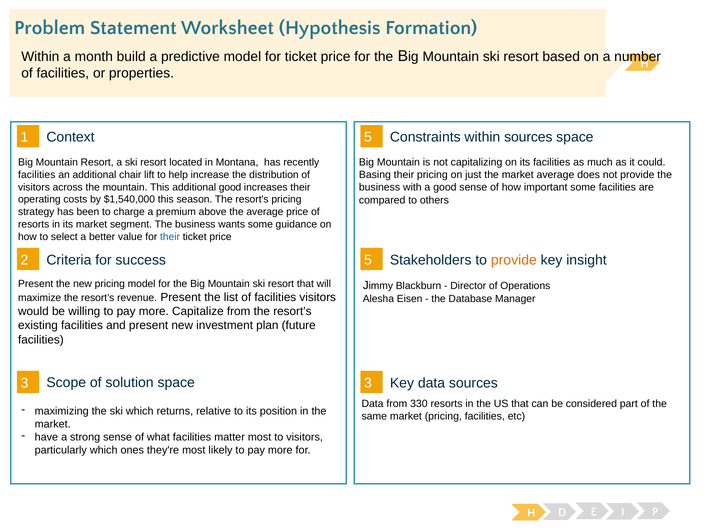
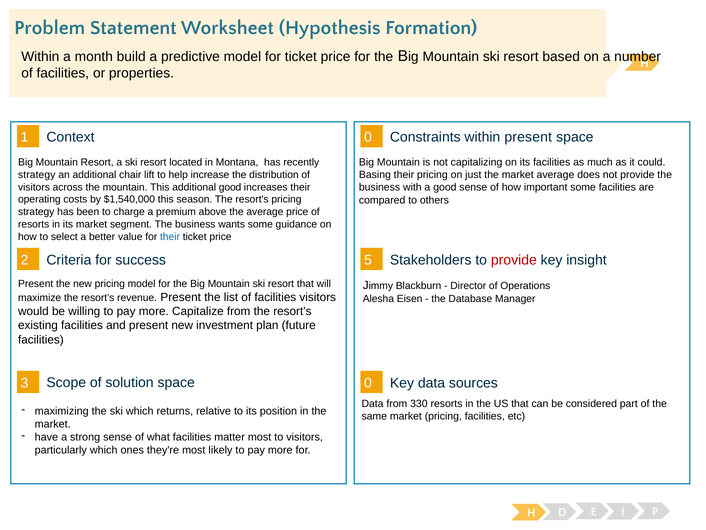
1 5: 5 -> 0
within sources: sources -> present
facilities at (37, 175): facilities -> strategy
provide at (514, 260) colour: orange -> red
3 3: 3 -> 0
